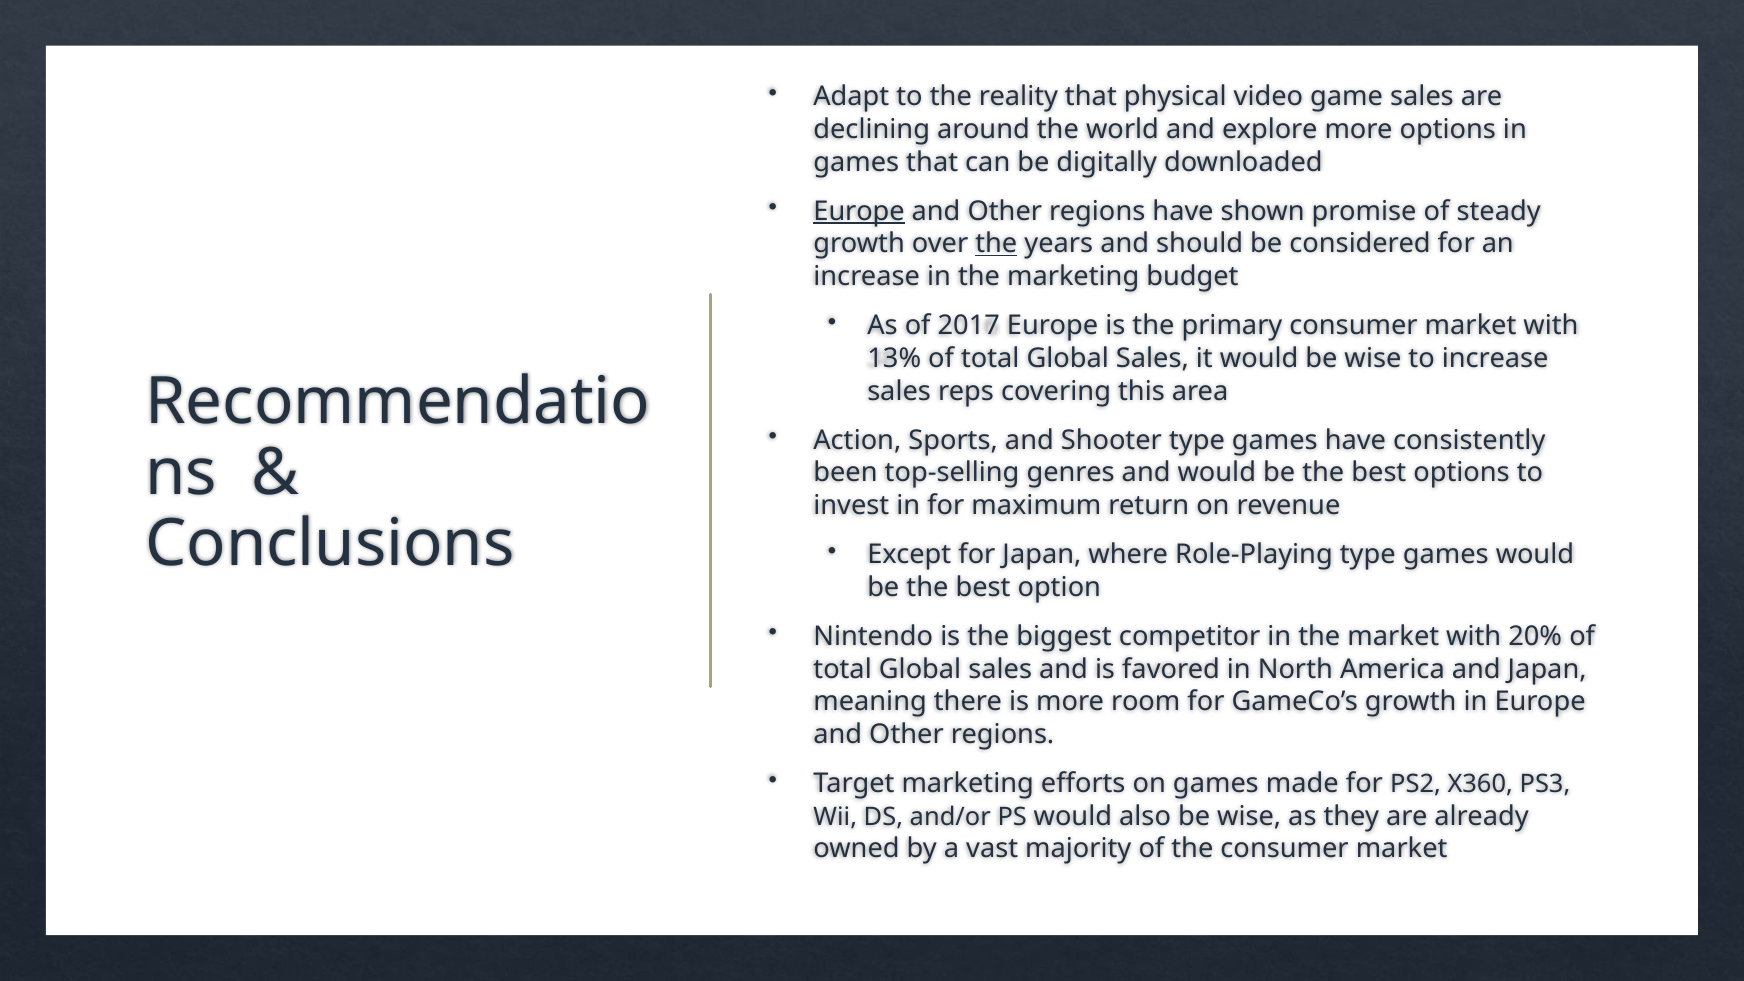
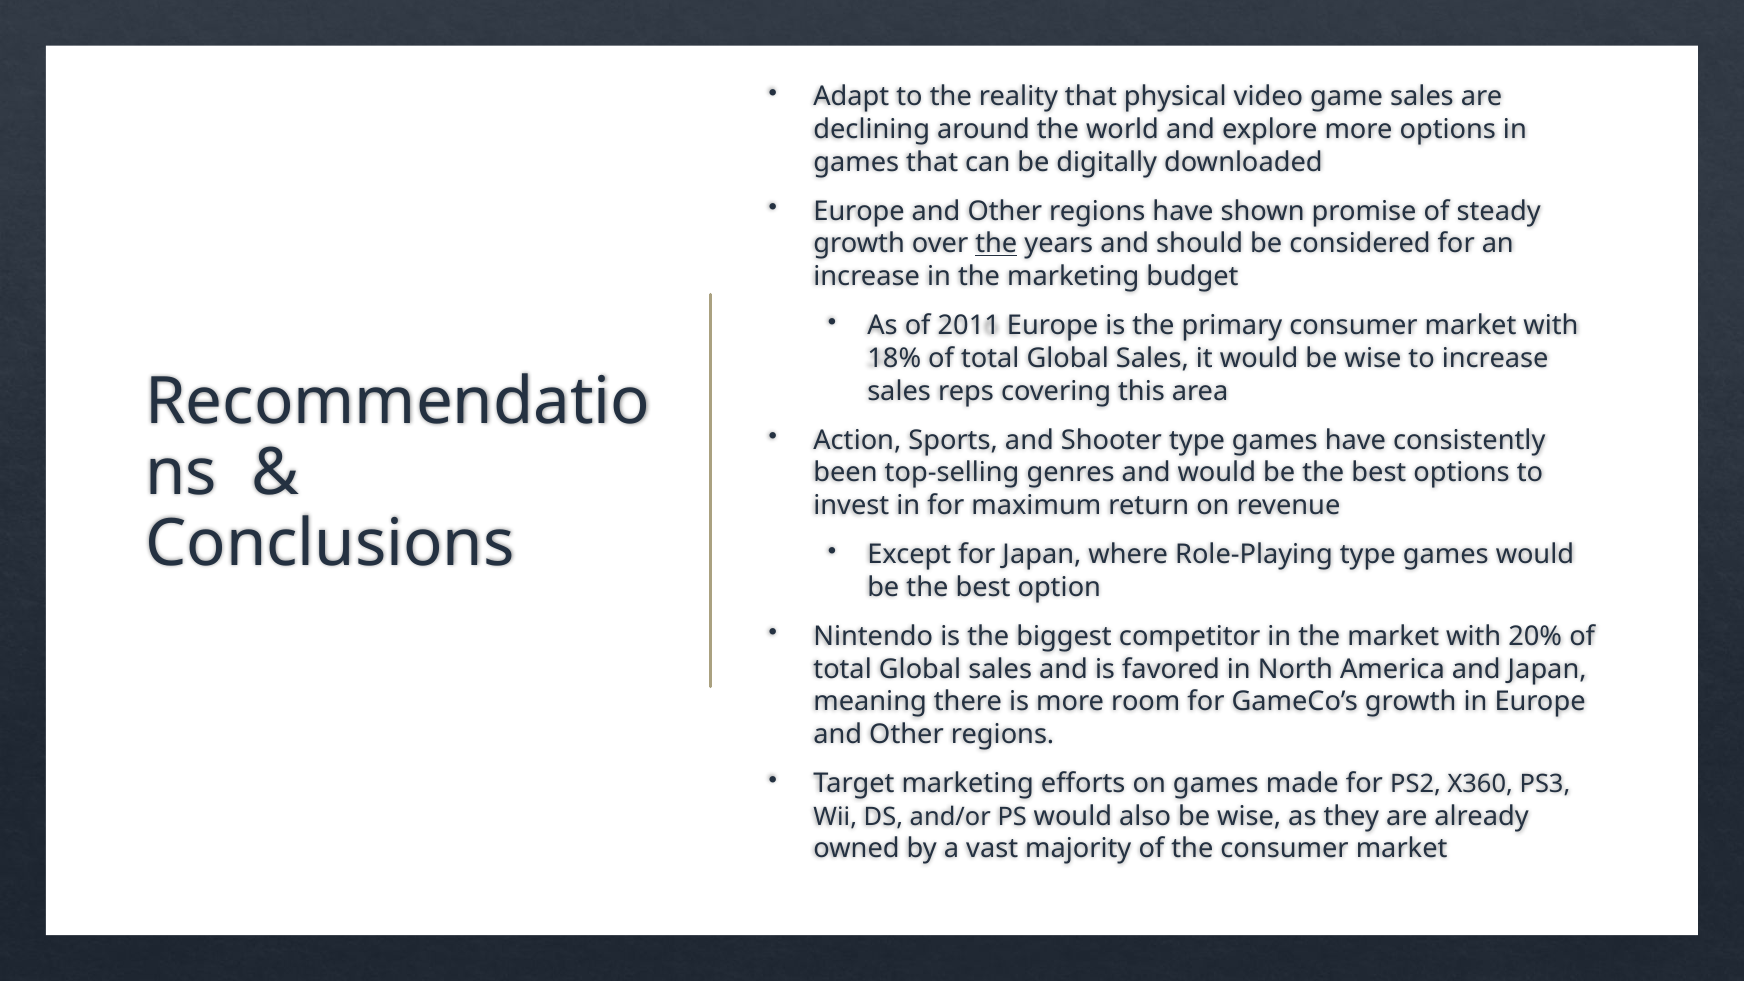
Europe at (859, 211) underline: present -> none
2017: 2017 -> 2011
13%: 13% -> 18%
